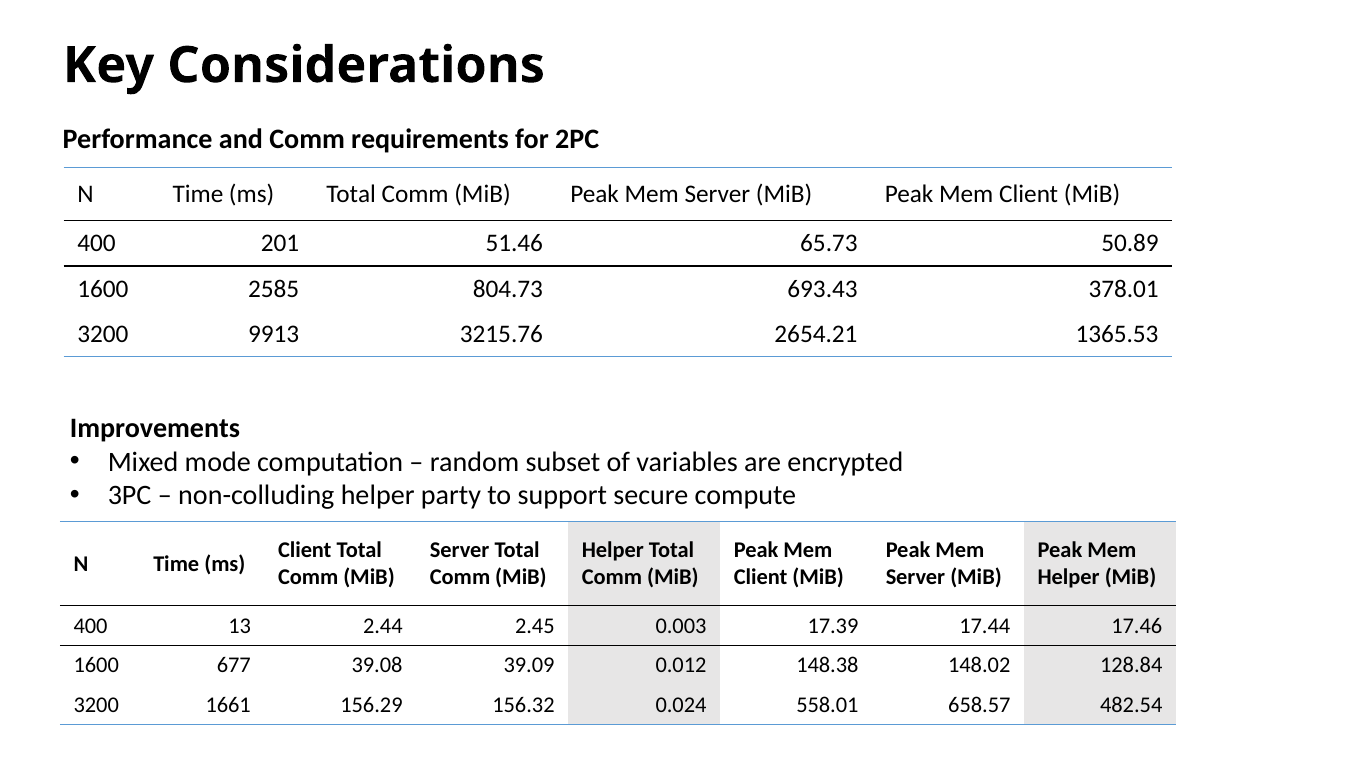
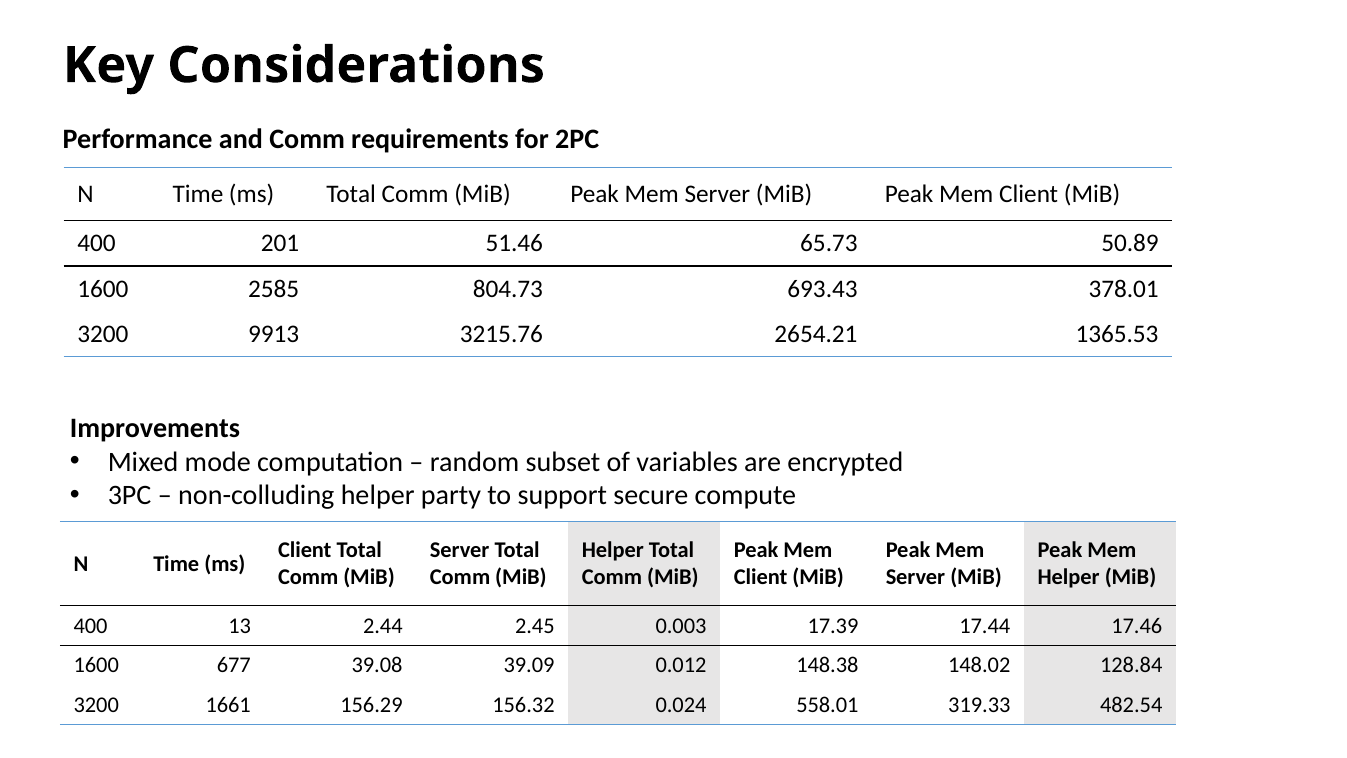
658.57: 658.57 -> 319.33
